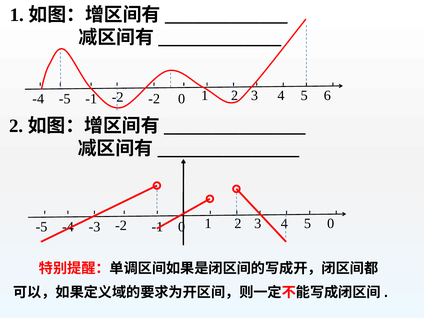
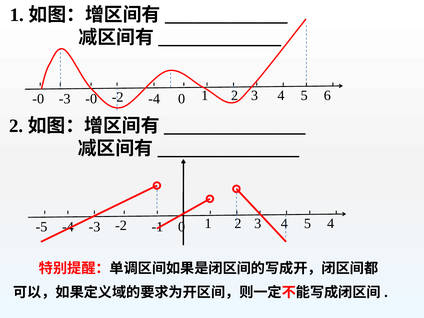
-4 at (38, 99): -4 -> -0
-5 at (65, 99): -5 -> -3
-1 at (91, 99): -1 -> -0
-2 at (154, 99): -2 -> -4
0 at (331, 224): 0 -> 4
